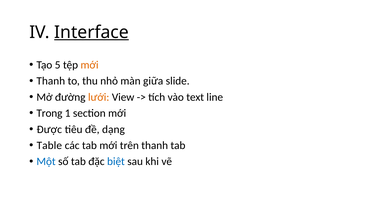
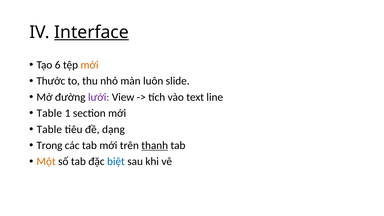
5: 5 -> 6
Thanh at (51, 81): Thanh -> Thước
giữa: giữa -> luôn
lưới colour: orange -> purple
Trong at (49, 113): Trong -> Table
Được at (49, 129): Được -> Table
Table: Table -> Trong
thanh at (155, 145) underline: none -> present
Một colour: blue -> orange
